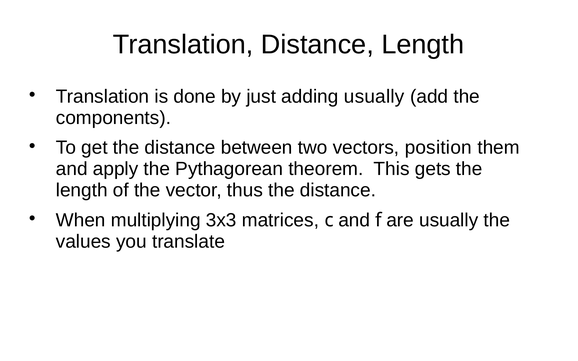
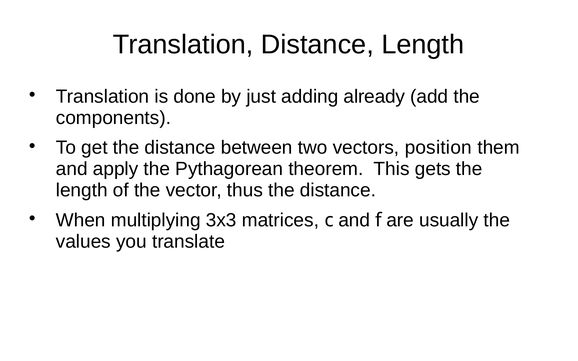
adding usually: usually -> already
